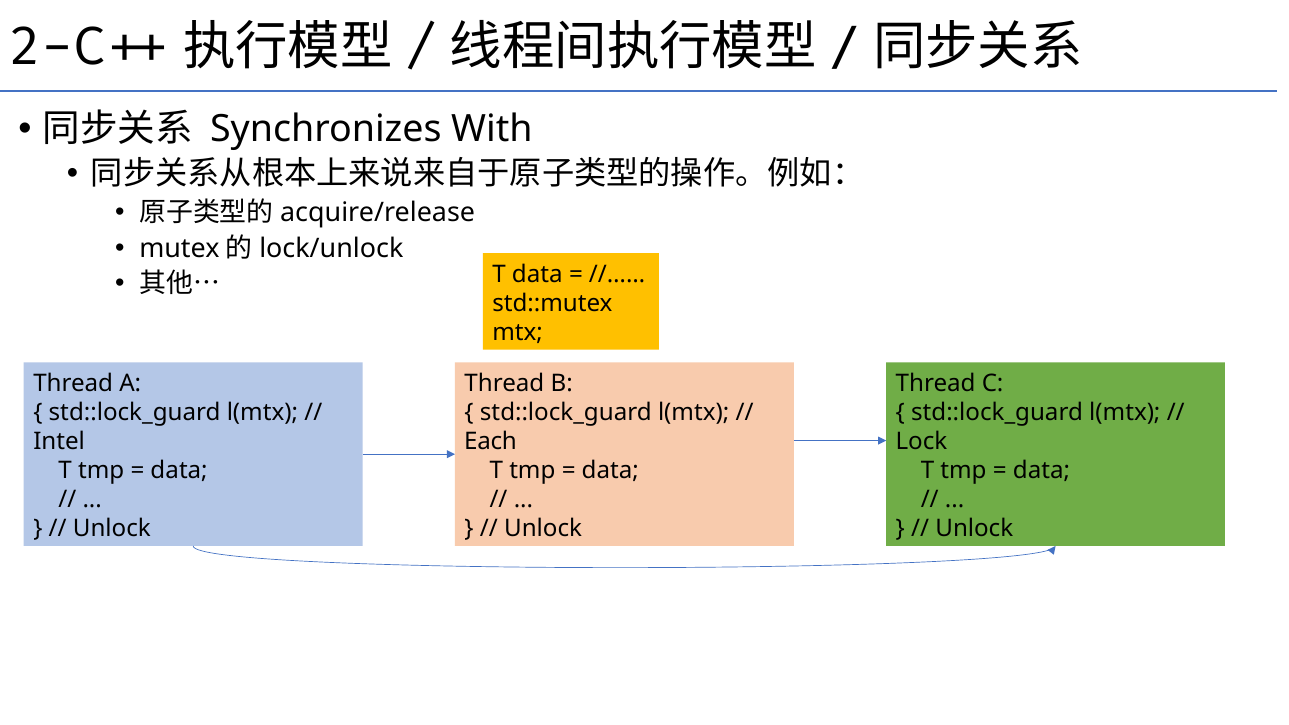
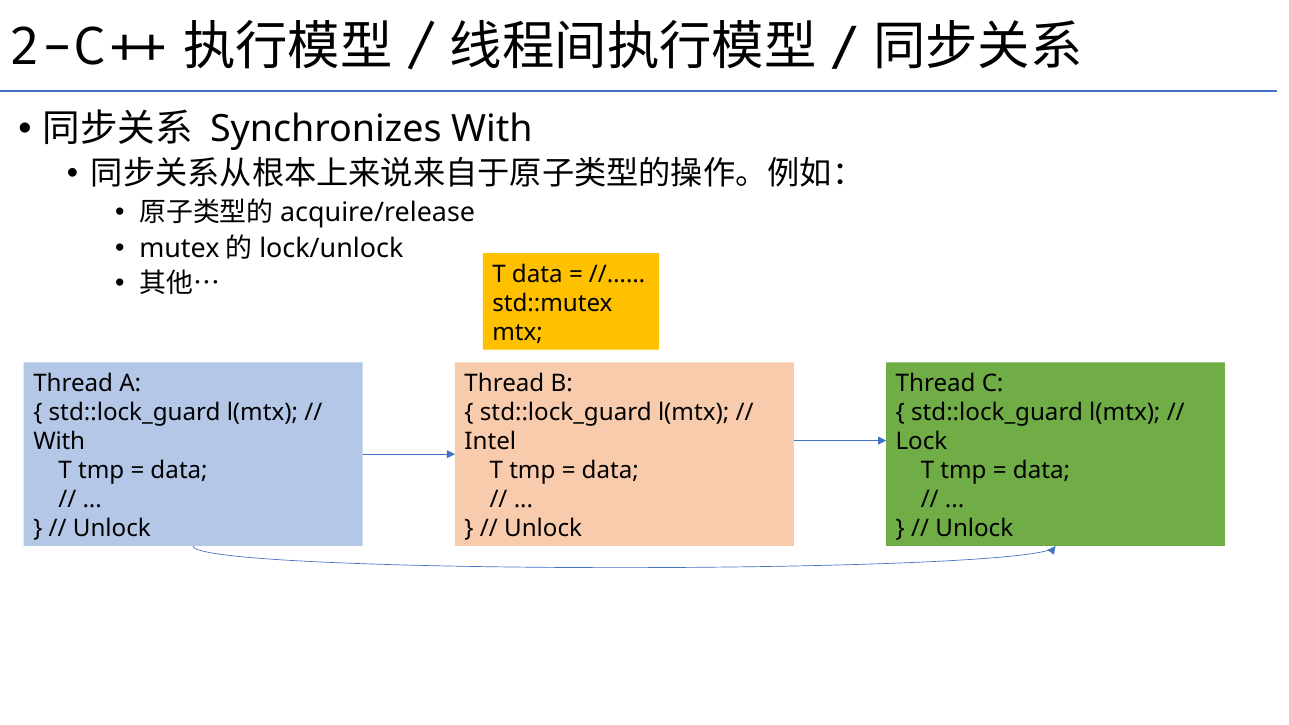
Intel at (59, 441): Intel -> With
Each: Each -> Intel
